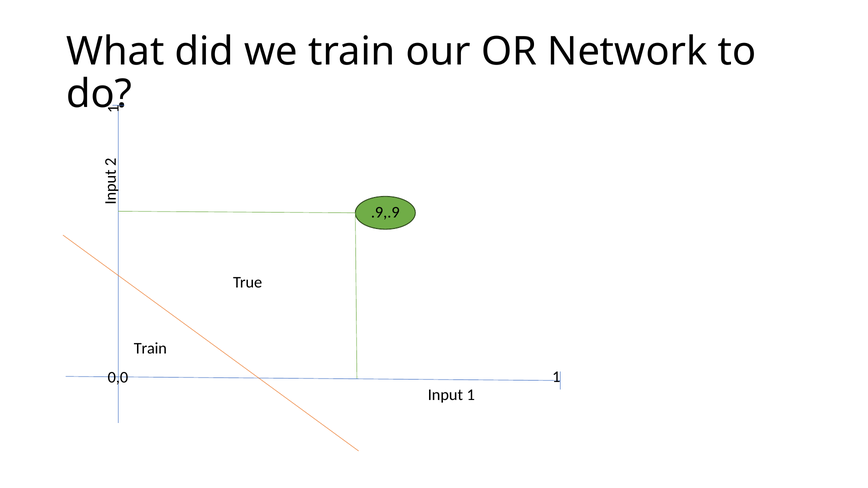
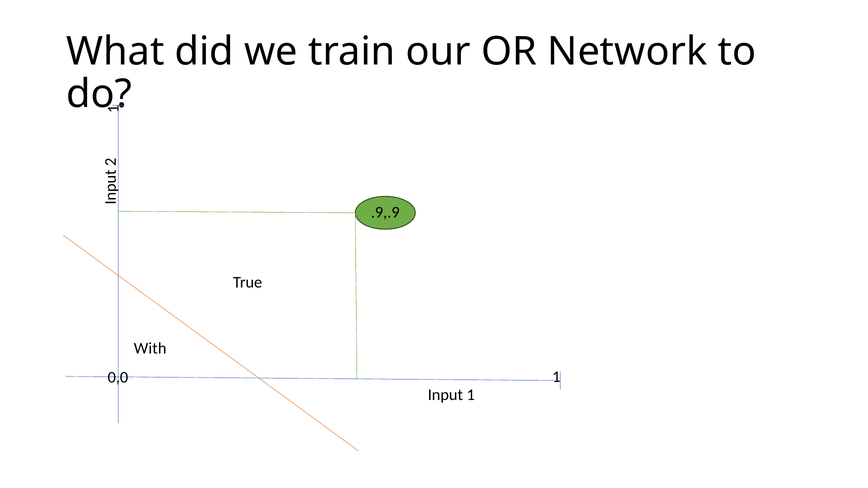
Train at (150, 349): Train -> With
